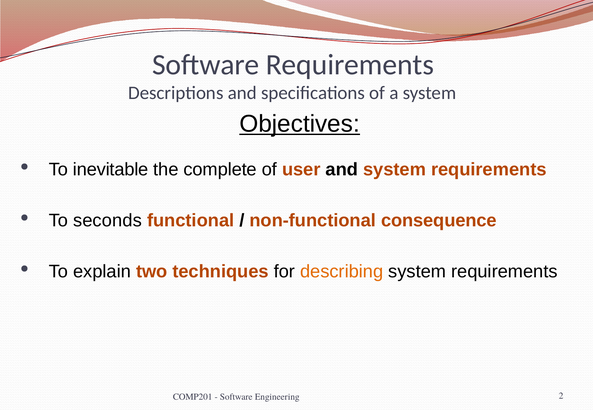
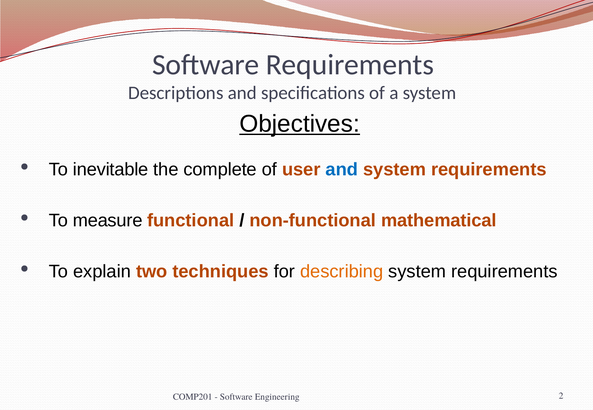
and at (342, 170) colour: black -> blue
seconds: seconds -> measure
consequence: consequence -> mathematical
